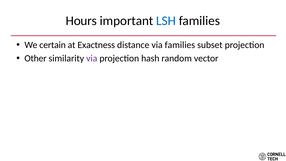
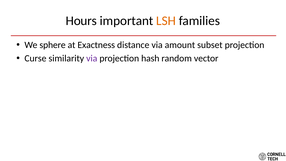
LSH colour: blue -> orange
certain: certain -> sphere
via families: families -> amount
Other: Other -> Curse
